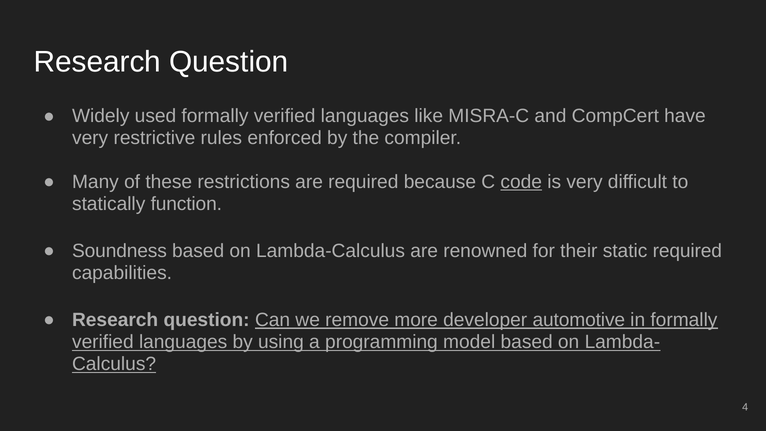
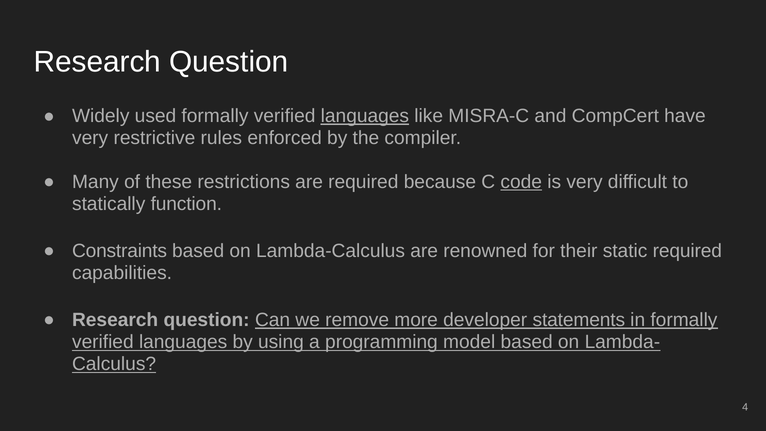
languages at (365, 116) underline: none -> present
Soundness: Soundness -> Constraints
automotive: automotive -> statements
